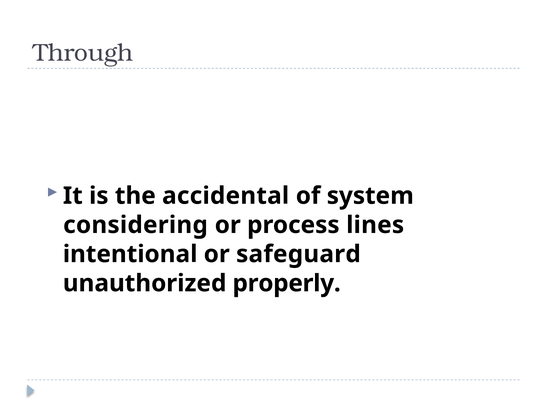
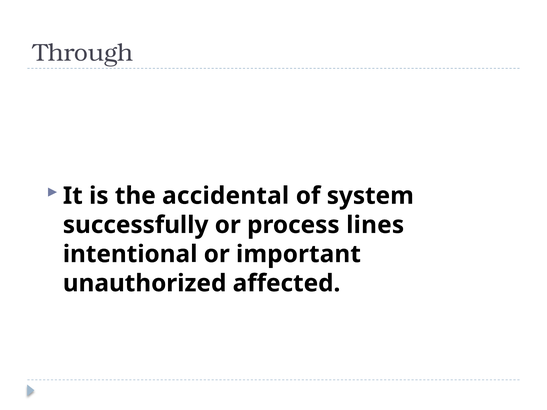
considering: considering -> successfully
safeguard: safeguard -> important
properly: properly -> affected
